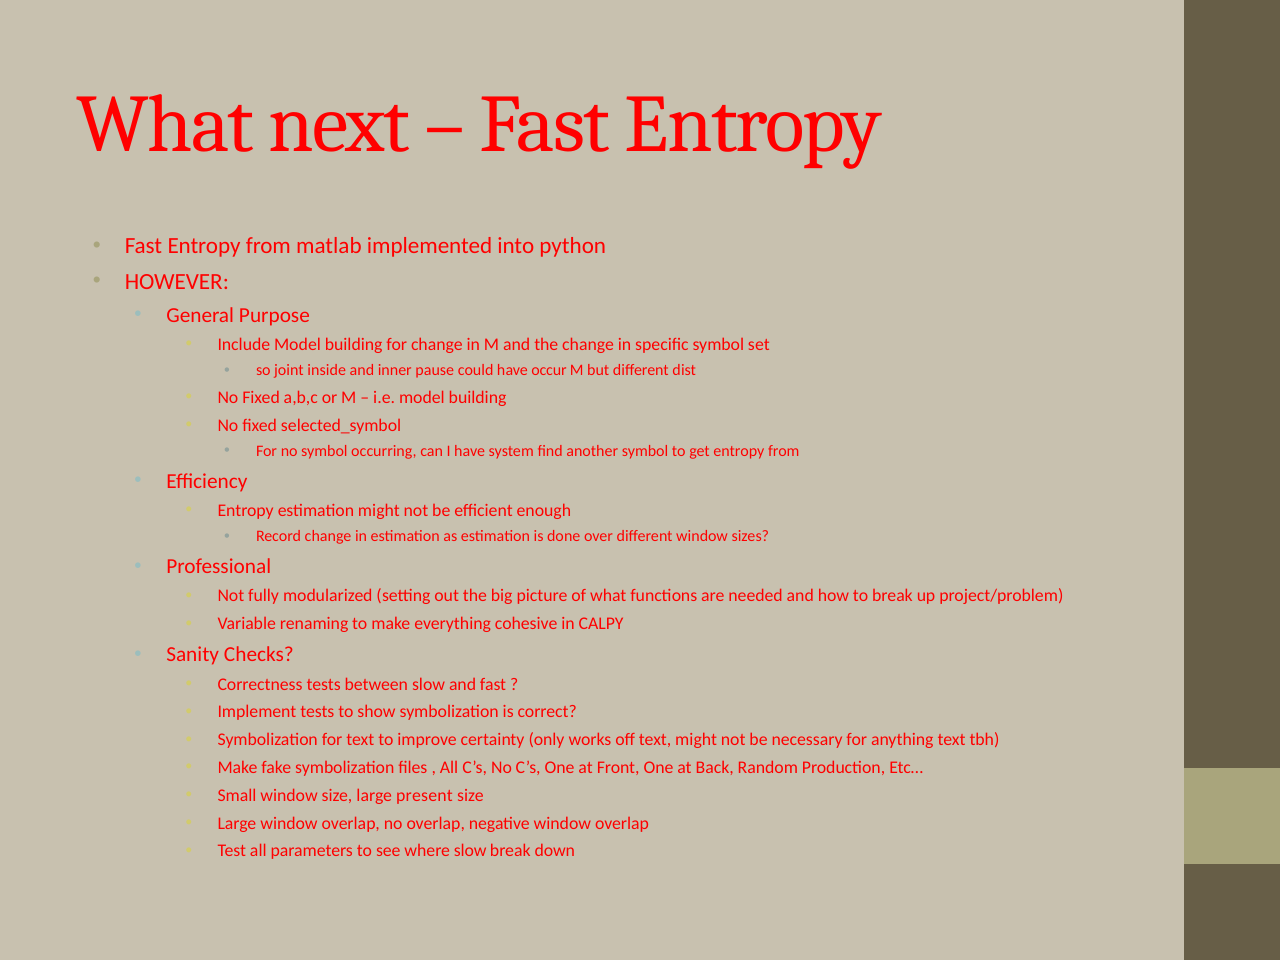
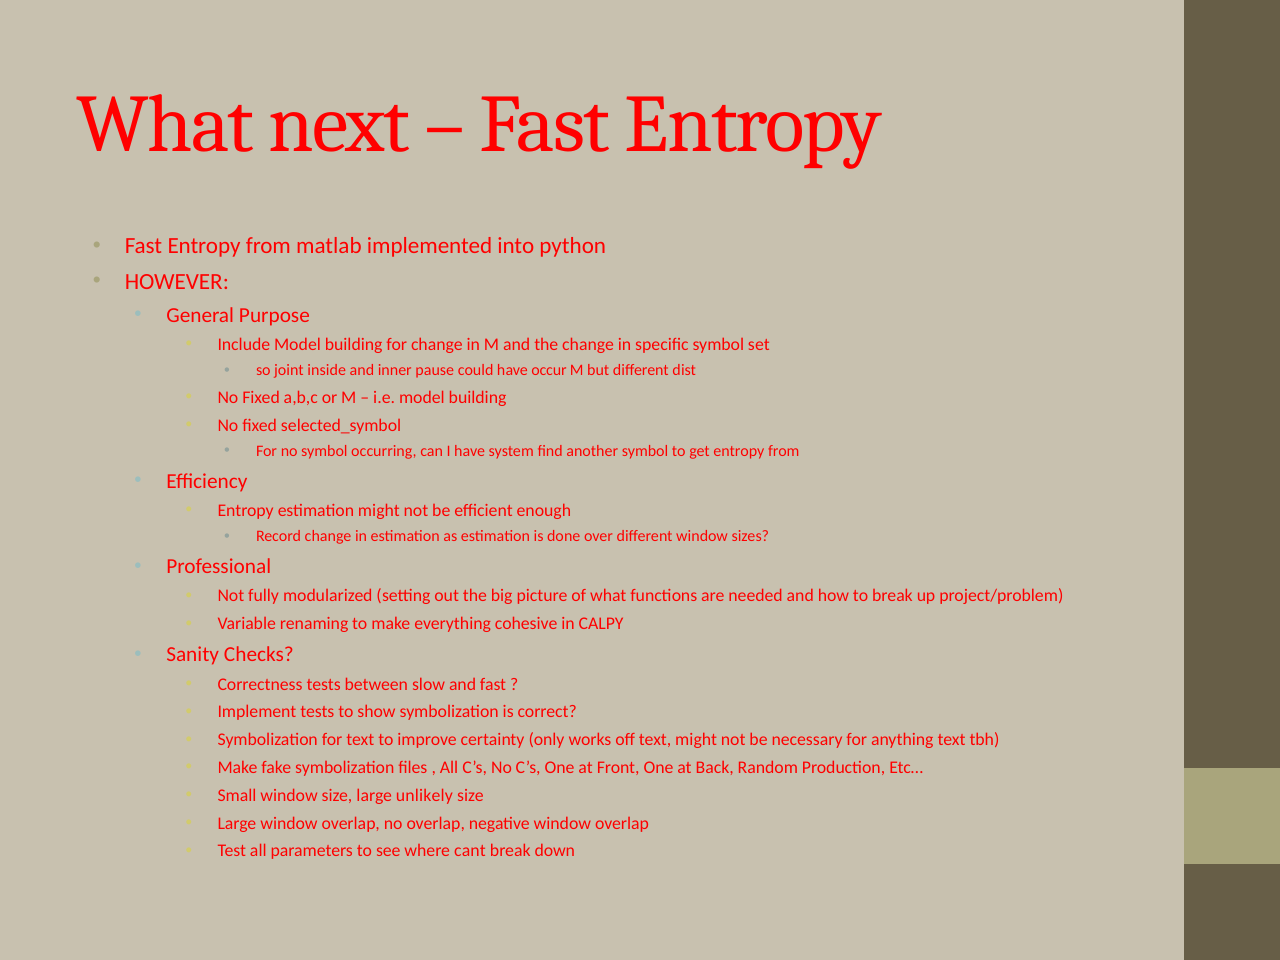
present: present -> unlikely
where slow: slow -> cant
